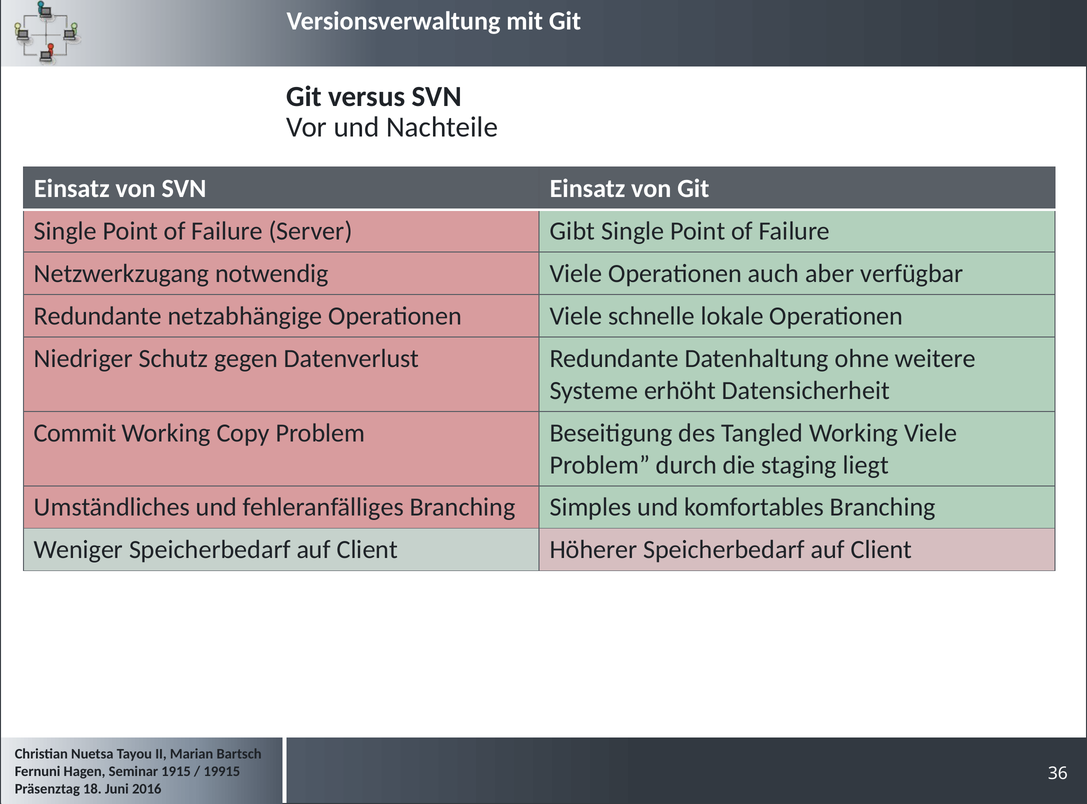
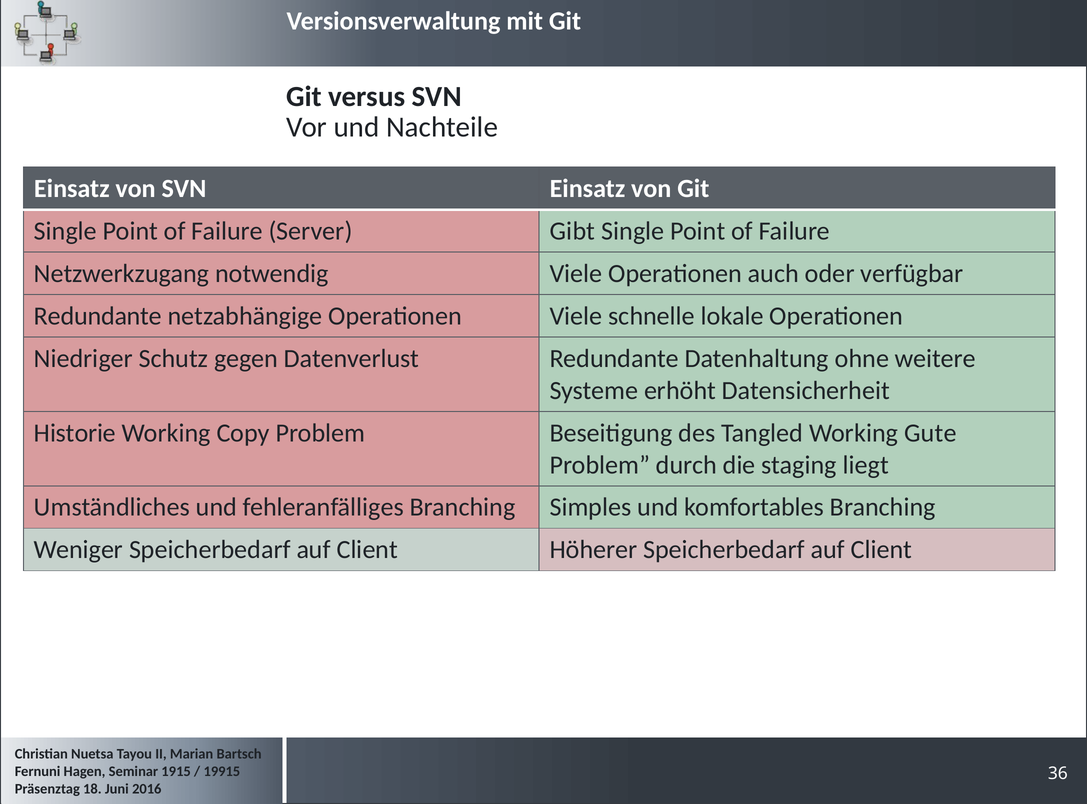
aber: aber -> oder
Commit: Commit -> Historie
Working Viele: Viele -> Gute
